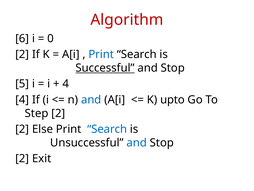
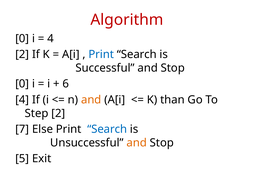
6 at (22, 38): 6 -> 0
0 at (50, 38): 0 -> 4
Successful underline: present -> none
5 at (22, 84): 5 -> 0
4 at (66, 84): 4 -> 6
and at (91, 99) colour: blue -> orange
upto: upto -> than
2 at (22, 129): 2 -> 7
and at (137, 142) colour: blue -> orange
2 at (22, 158): 2 -> 5
